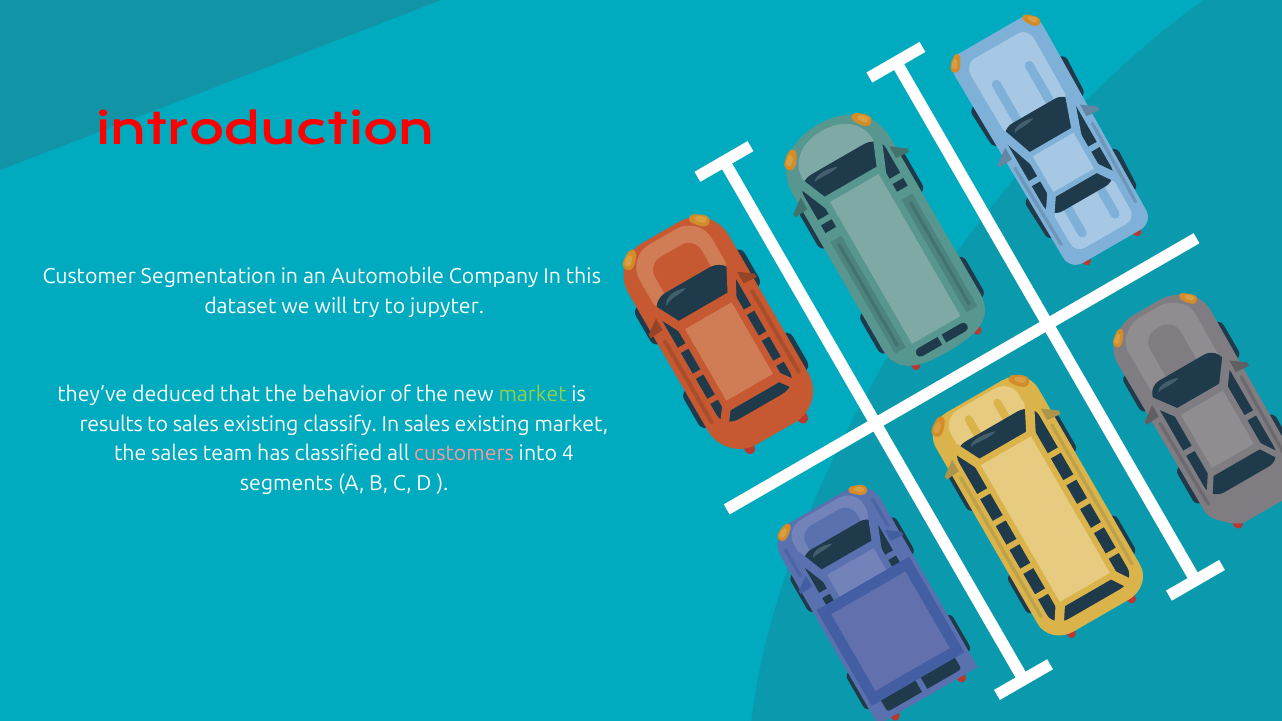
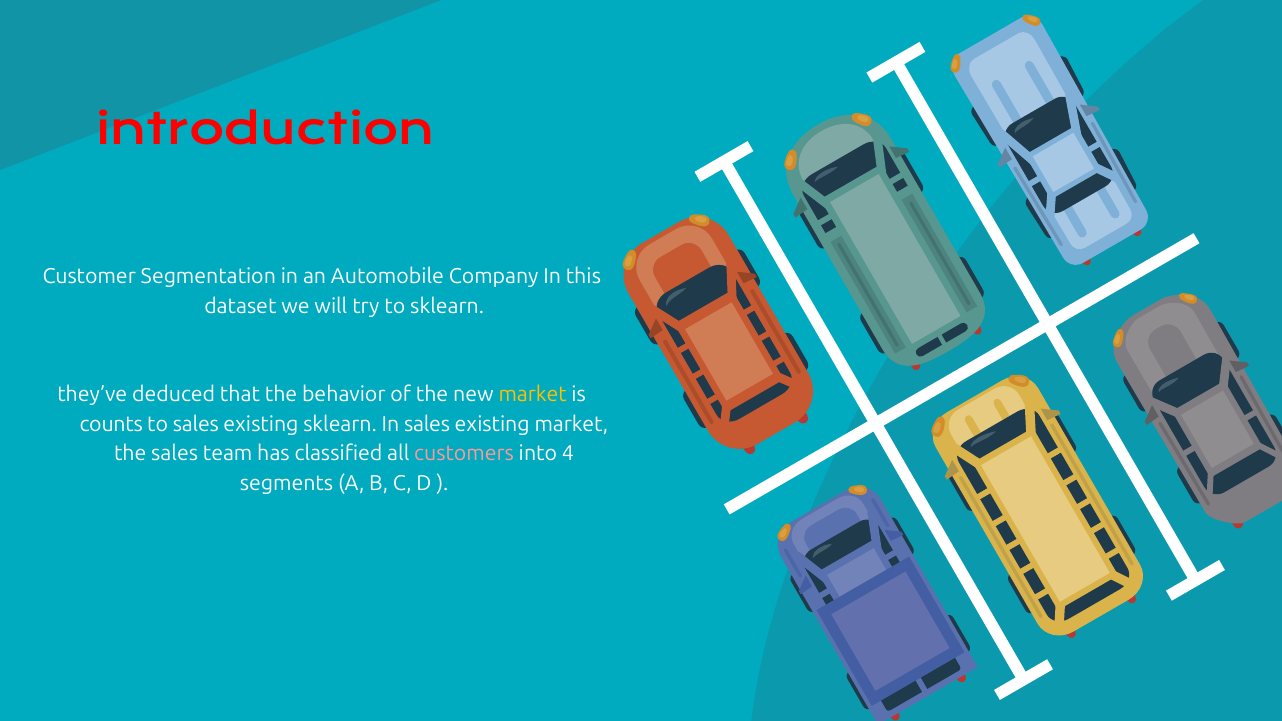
to jupyter: jupyter -> sklearn
market at (533, 395) colour: light green -> yellow
results: results -> counts
existing classify: classify -> sklearn
